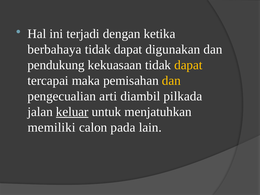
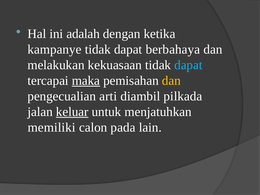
terjadi: terjadi -> adalah
berbahaya: berbahaya -> kampanye
digunakan: digunakan -> berbahaya
pendukung: pendukung -> melakukan
dapat at (188, 65) colour: yellow -> light blue
maka underline: none -> present
